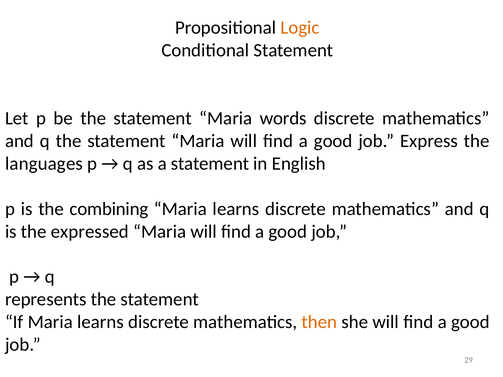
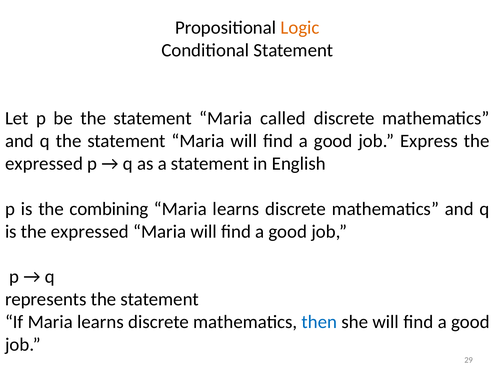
words: words -> called
languages at (44, 164): languages -> expressed
then colour: orange -> blue
